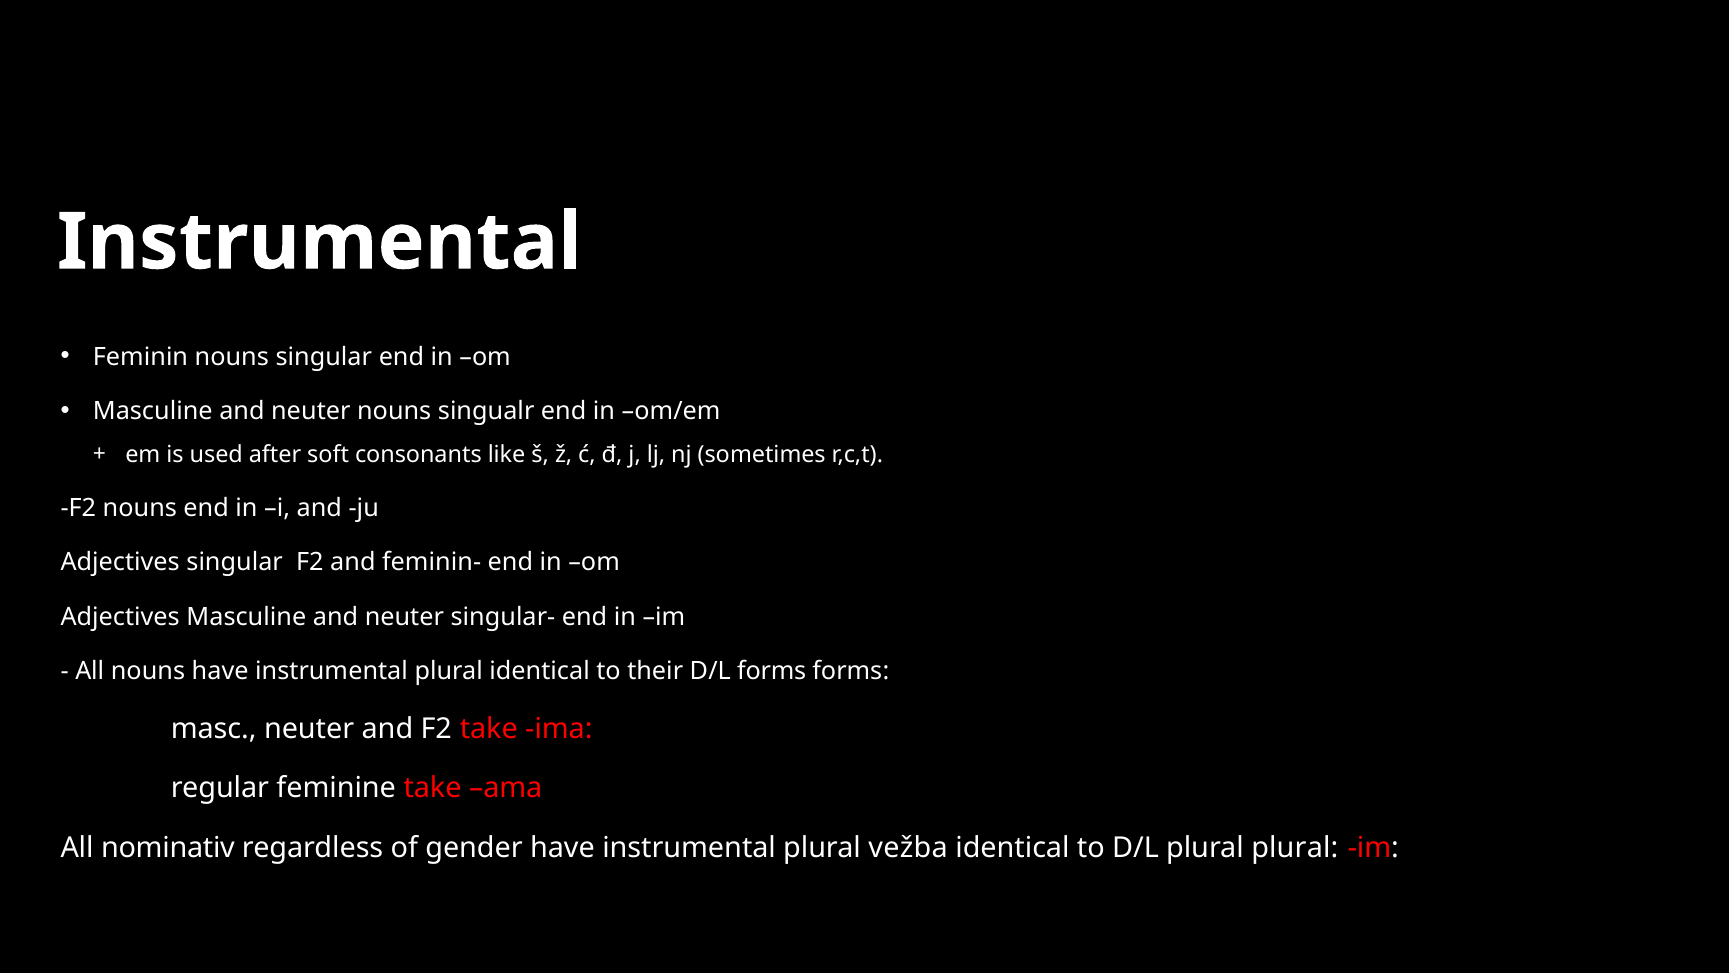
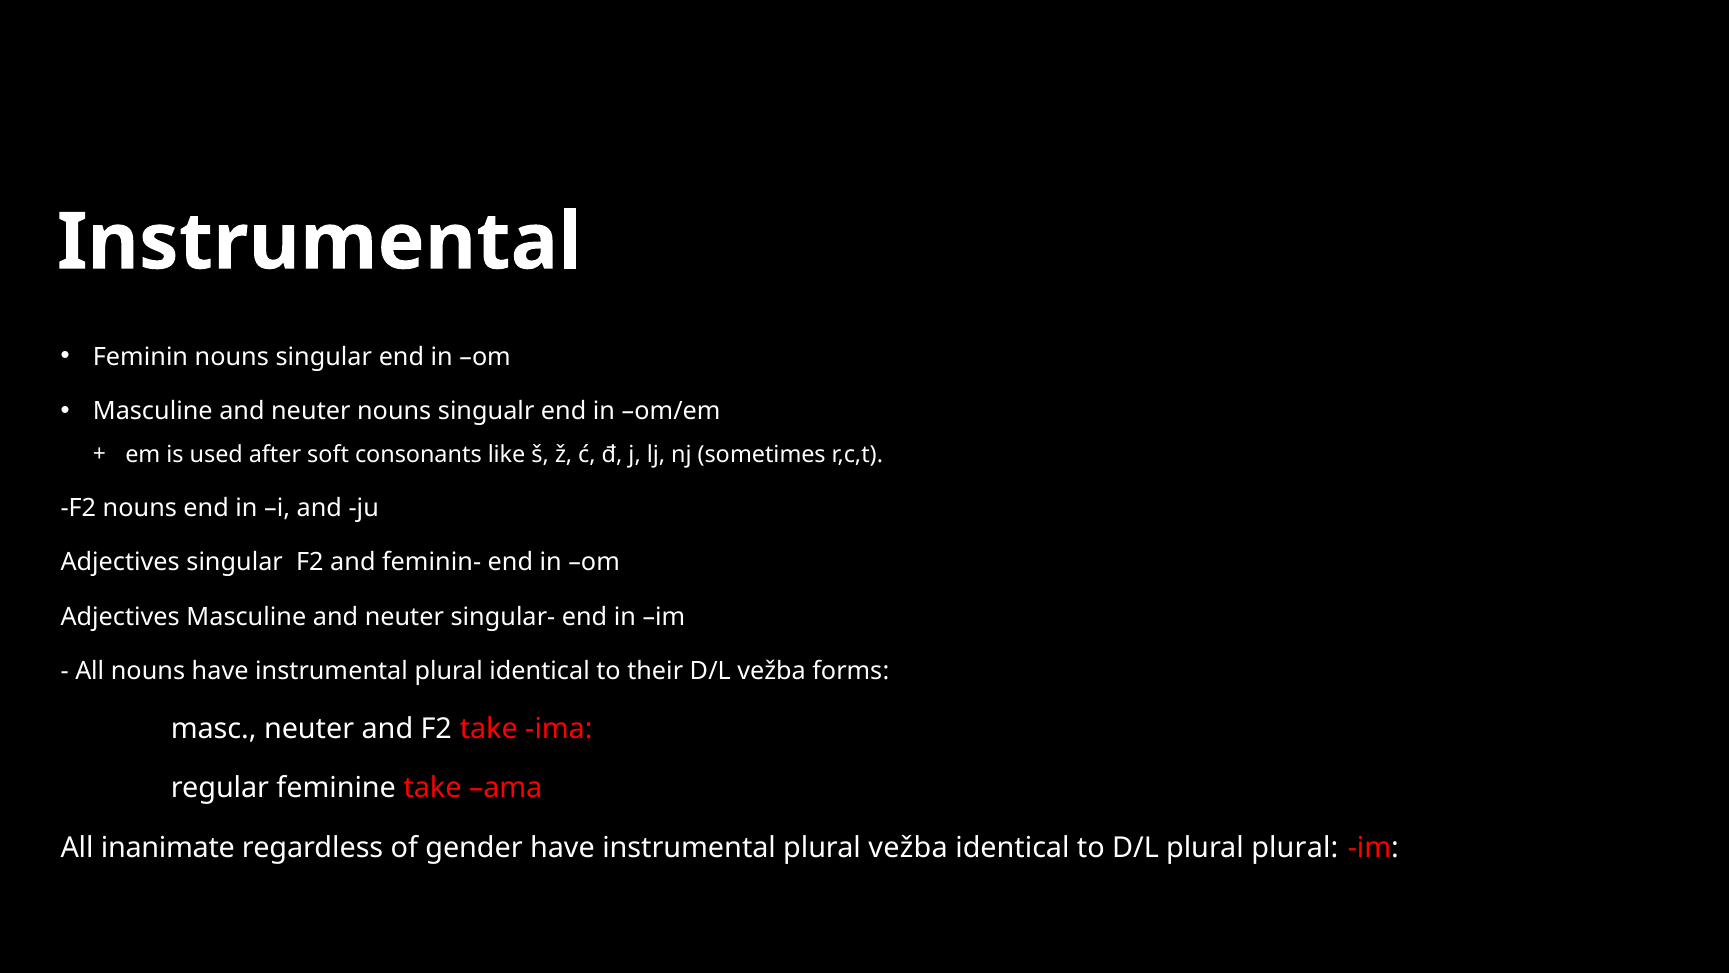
D/L forms: forms -> vežba
nominativ: nominativ -> inanimate
